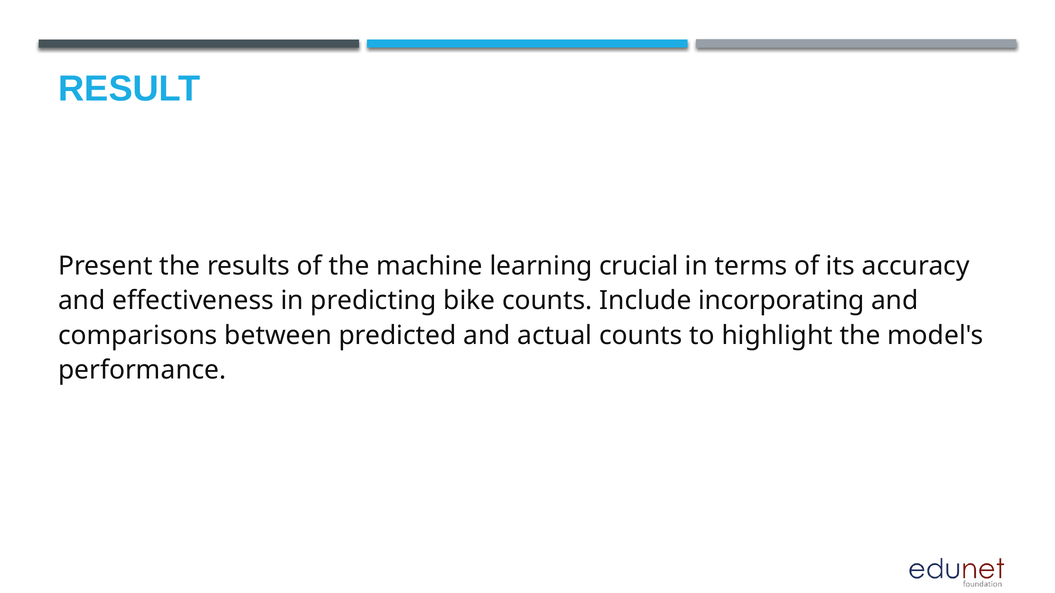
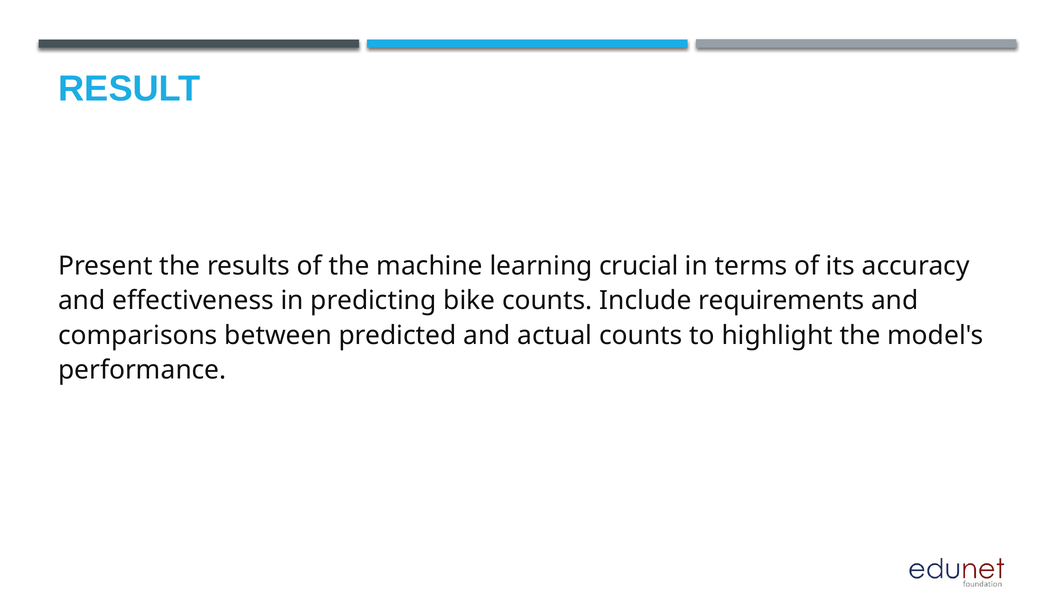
incorporating: incorporating -> requirements
